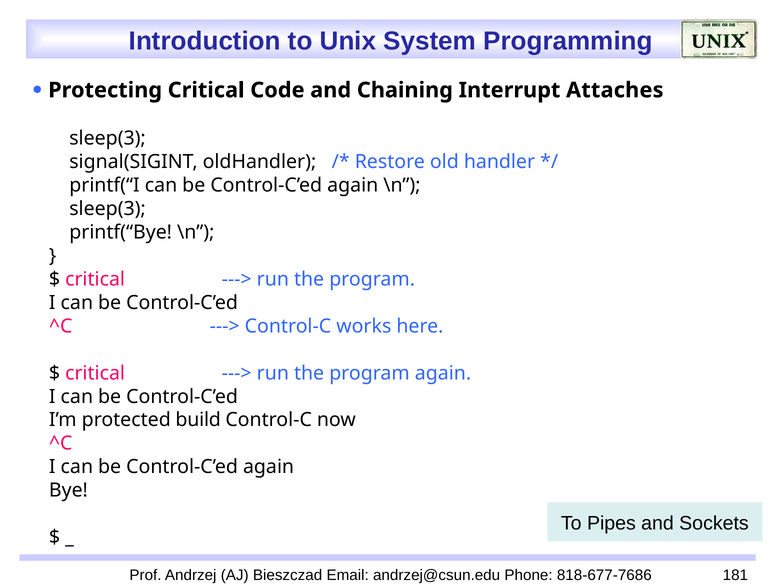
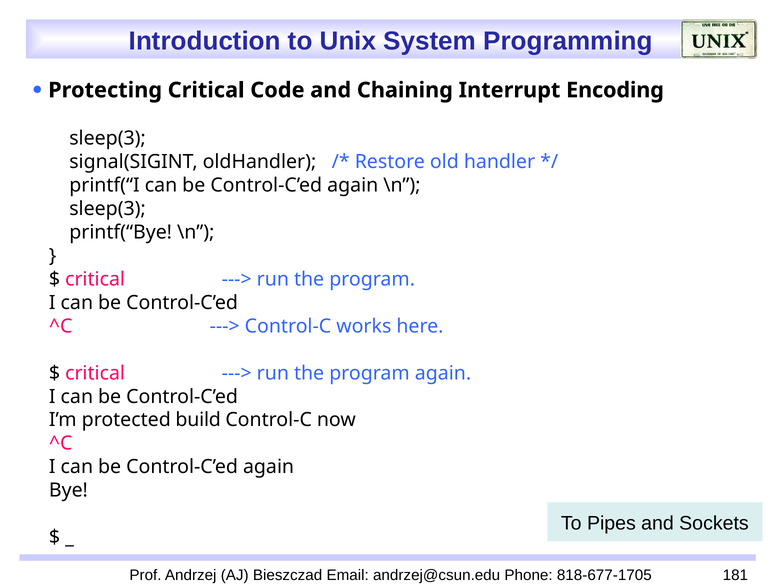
Attaches: Attaches -> Encoding
818-677-7686: 818-677-7686 -> 818-677-1705
